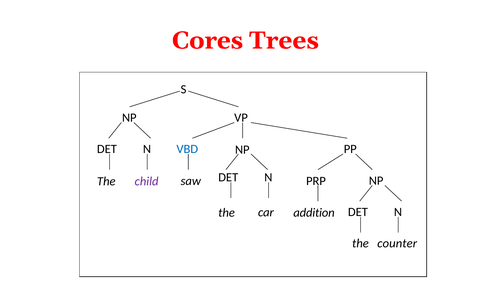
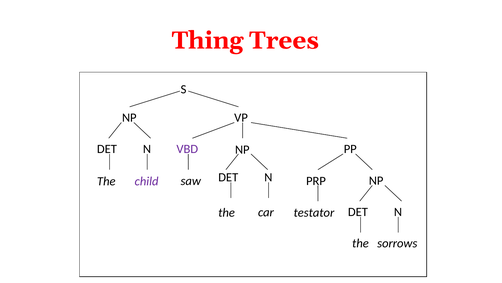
Cores: Cores -> Thing
VBD colour: blue -> purple
addition: addition -> testator
counter: counter -> sorrows
